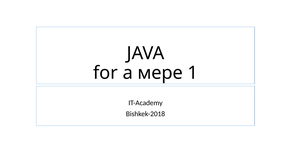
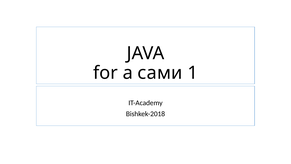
мере: мере -> сами
